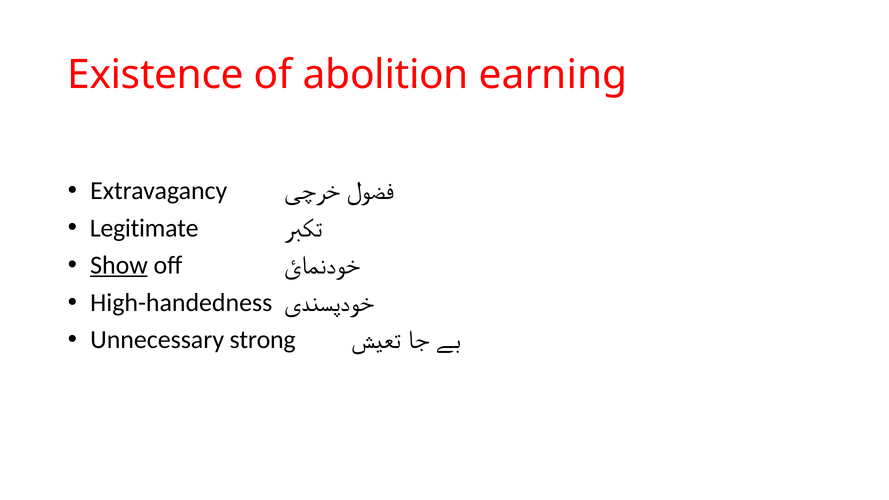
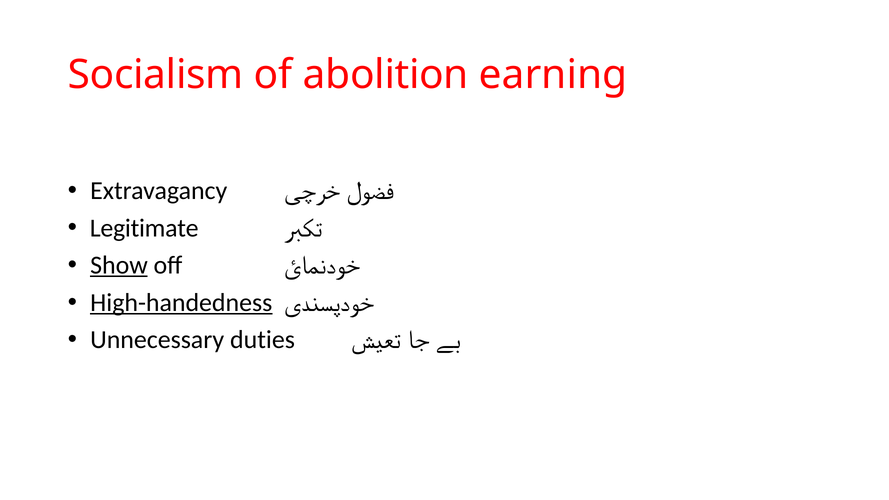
Existence: Existence -> Socialism
High-handedness underline: none -> present
strong: strong -> duties
